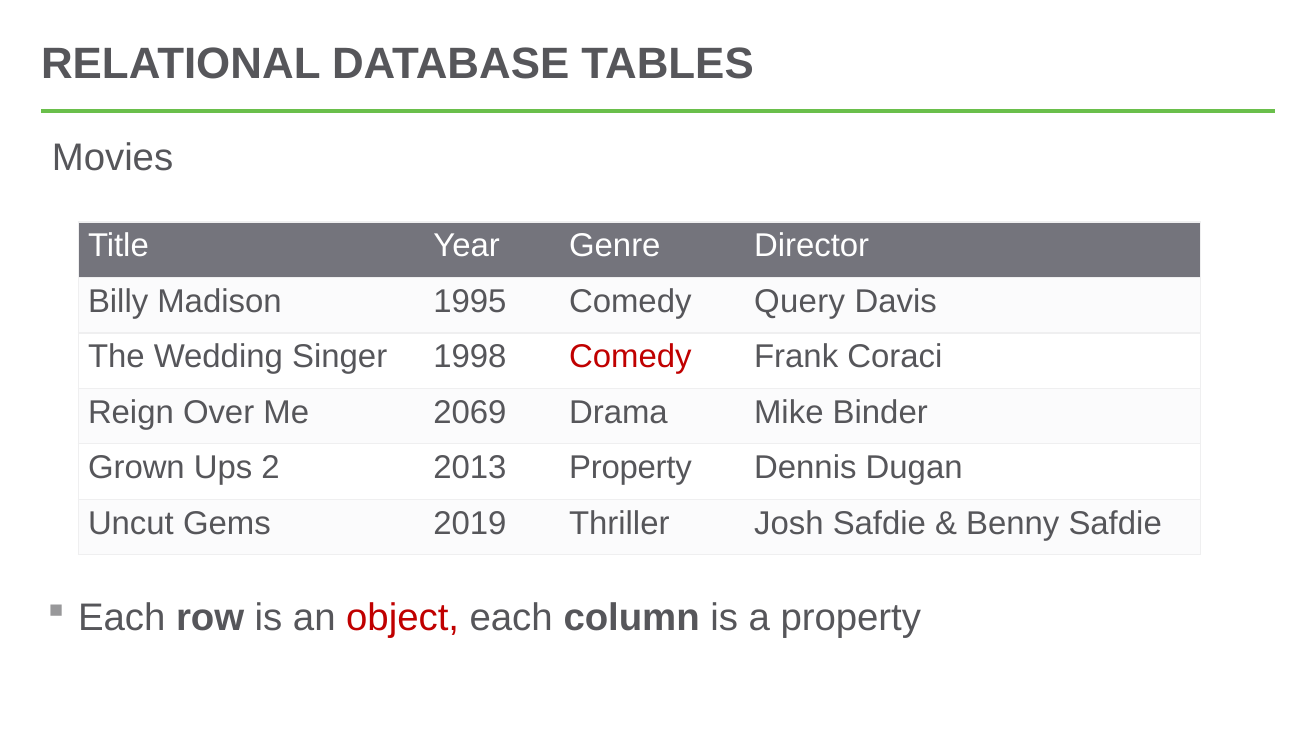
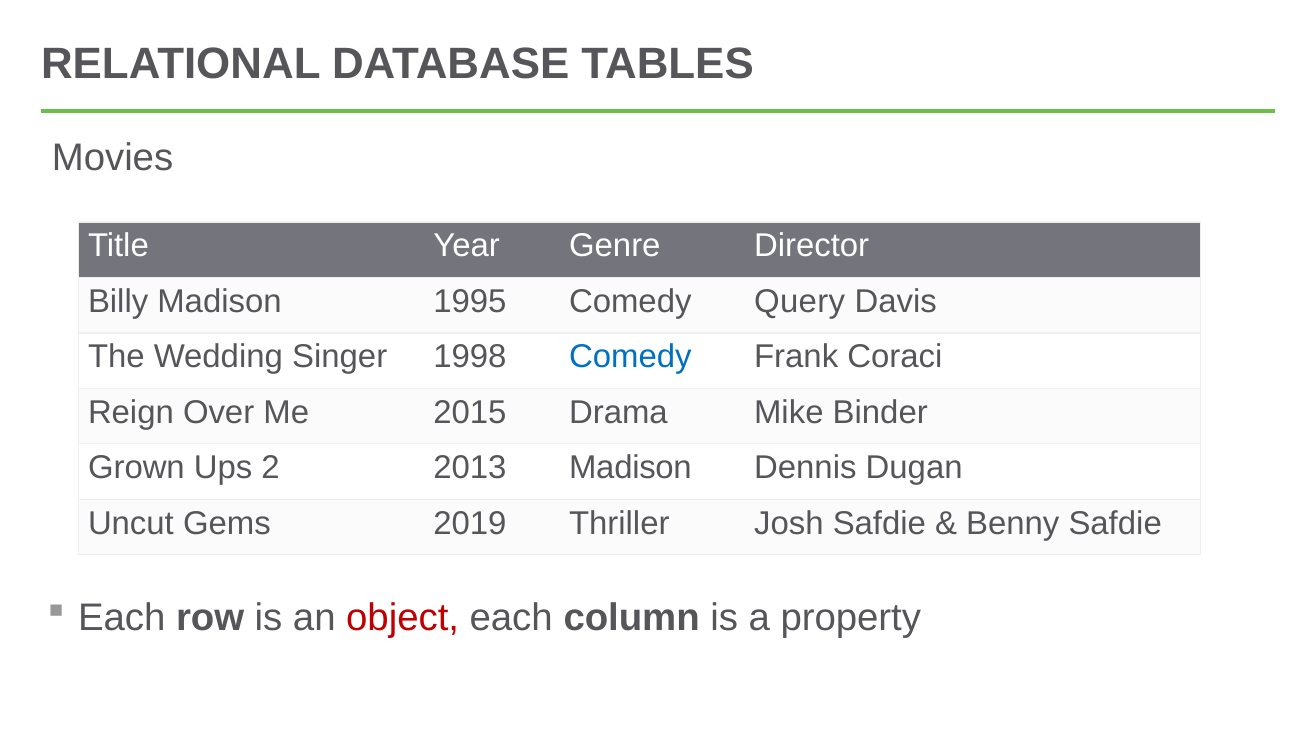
Comedy at (630, 357) colour: red -> blue
2069: 2069 -> 2015
2013 Property: Property -> Madison
